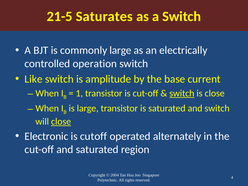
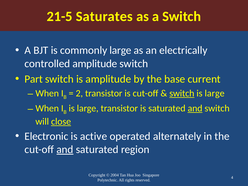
controlled operation: operation -> amplitude
Like: Like -> Part
1: 1 -> 2
close at (215, 93): close -> large
and at (195, 108) underline: none -> present
cutoff: cutoff -> active
and at (65, 149) underline: none -> present
